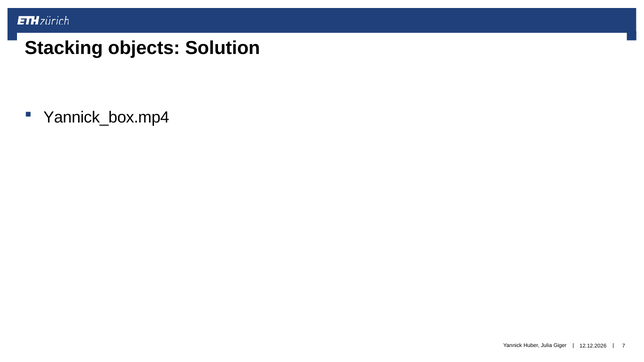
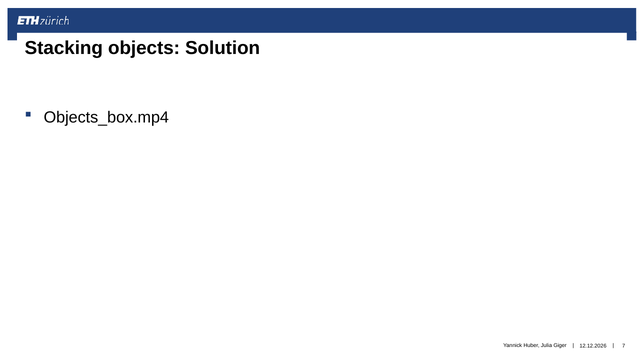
Yannick_box.mp4: Yannick_box.mp4 -> Objects_box.mp4
